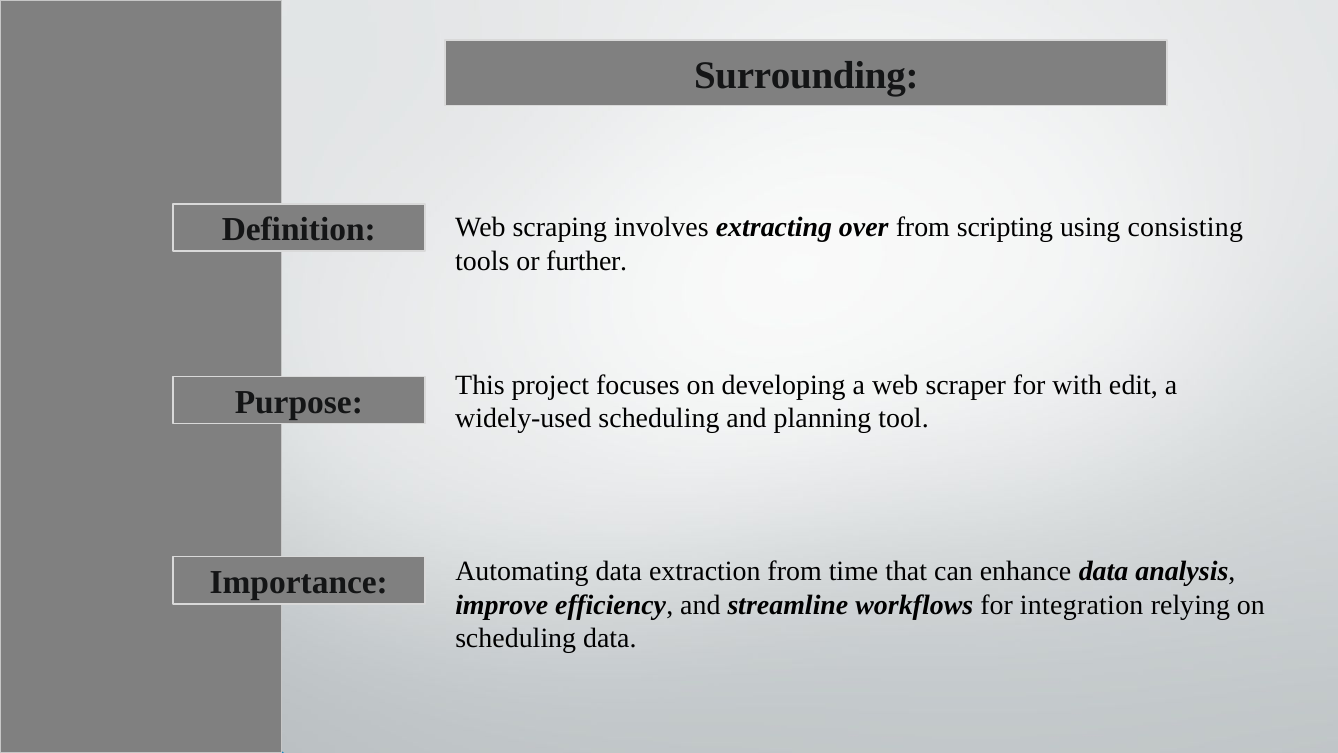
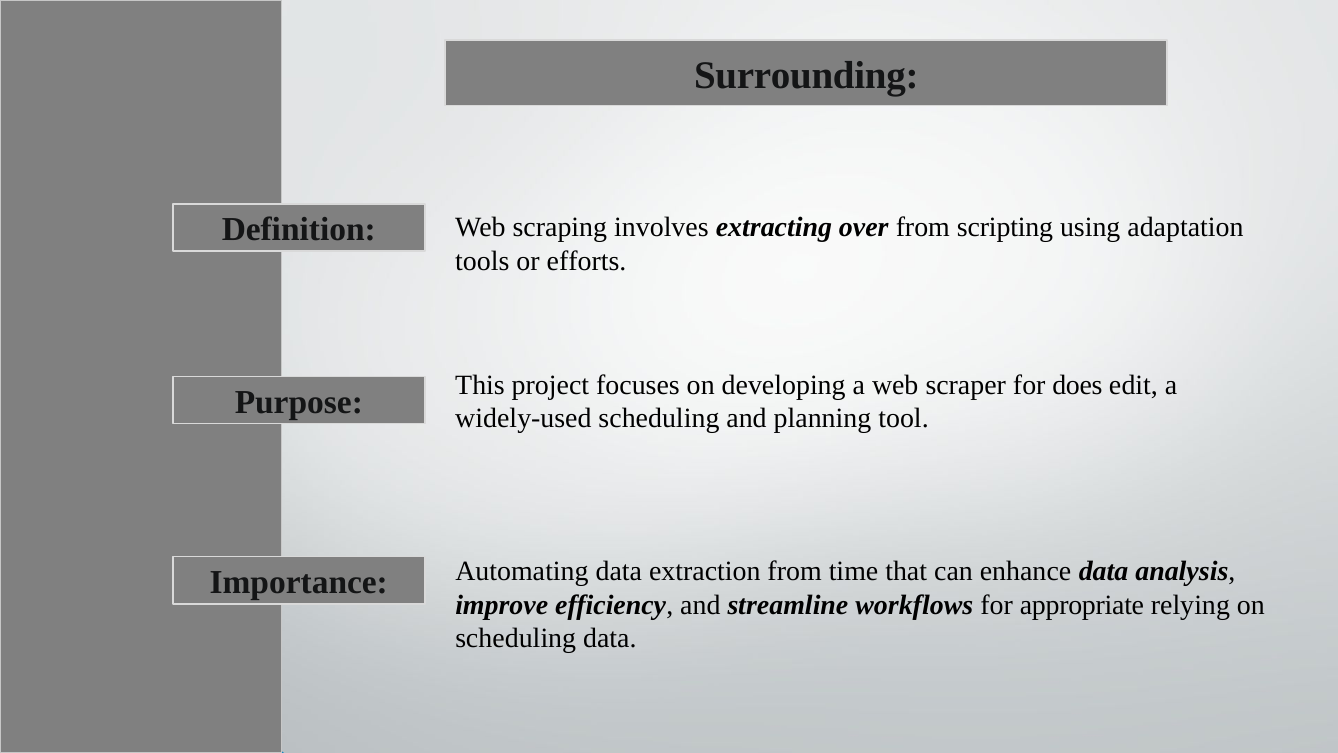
consisting: consisting -> adaptation
further: further -> efforts
with: with -> does
integration: integration -> appropriate
